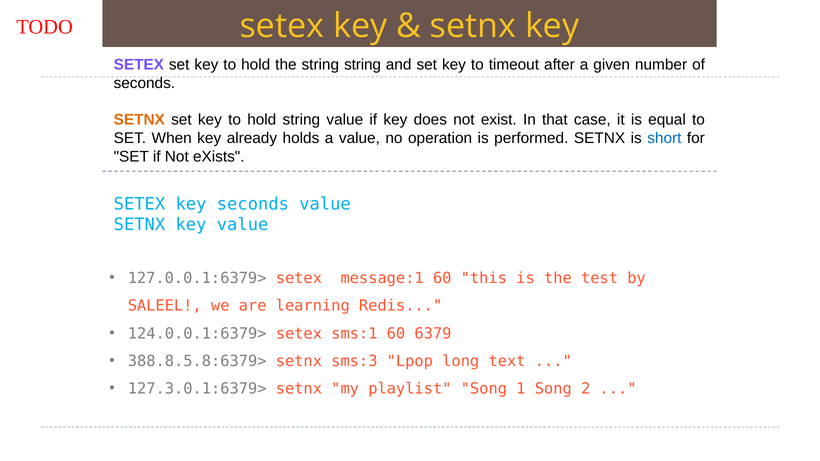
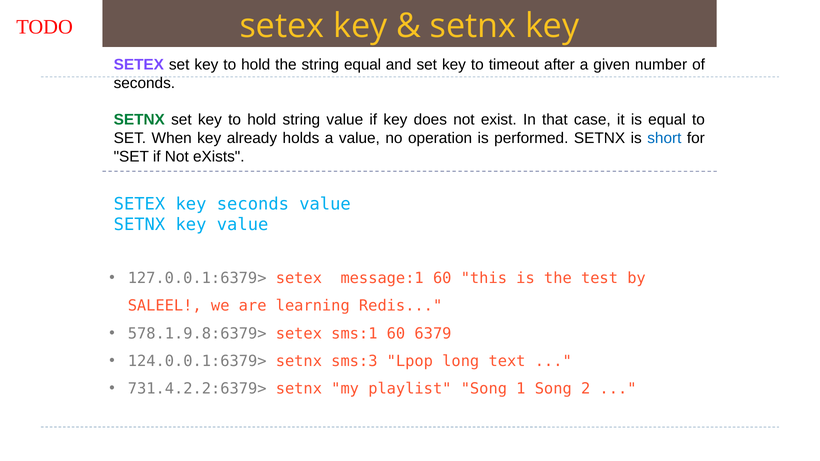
string string: string -> equal
SETNX at (139, 120) colour: orange -> green
124.0.0.1:6379>: 124.0.0.1:6379> -> 578.1.9.8:6379>
388.8.5.8:6379>: 388.8.5.8:6379> -> 124.0.0.1:6379>
127.3.0.1:6379>: 127.3.0.1:6379> -> 731.4.2.2:6379>
